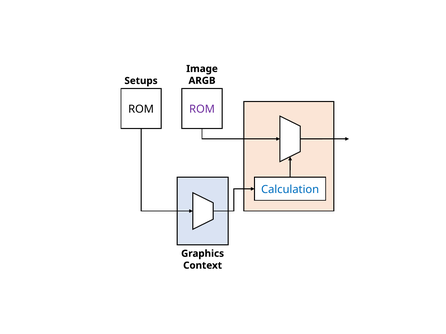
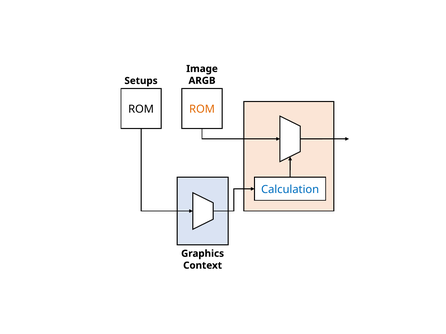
ROM at (202, 109) colour: purple -> orange
